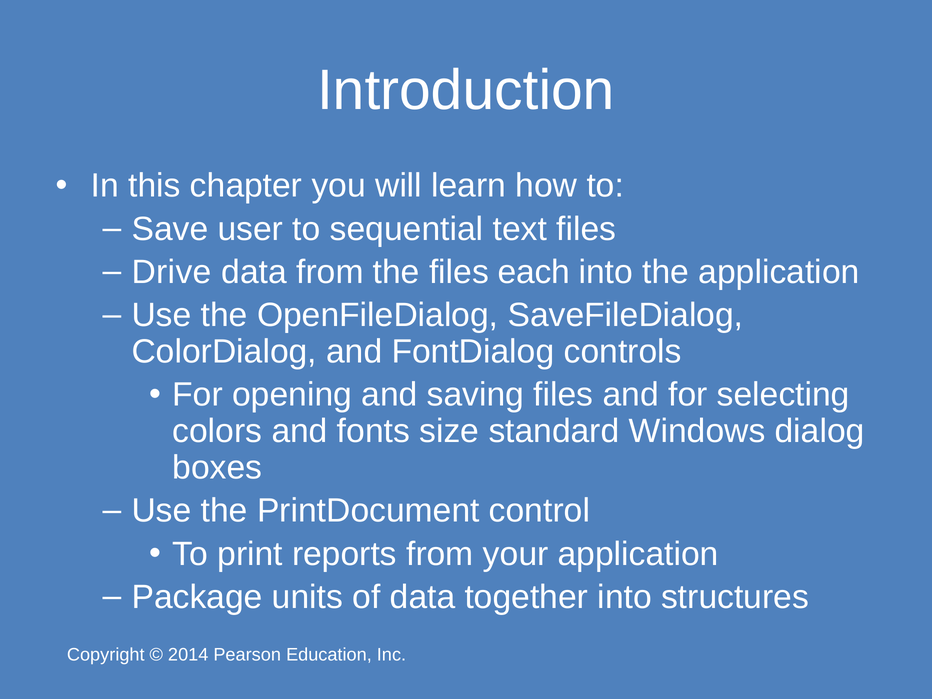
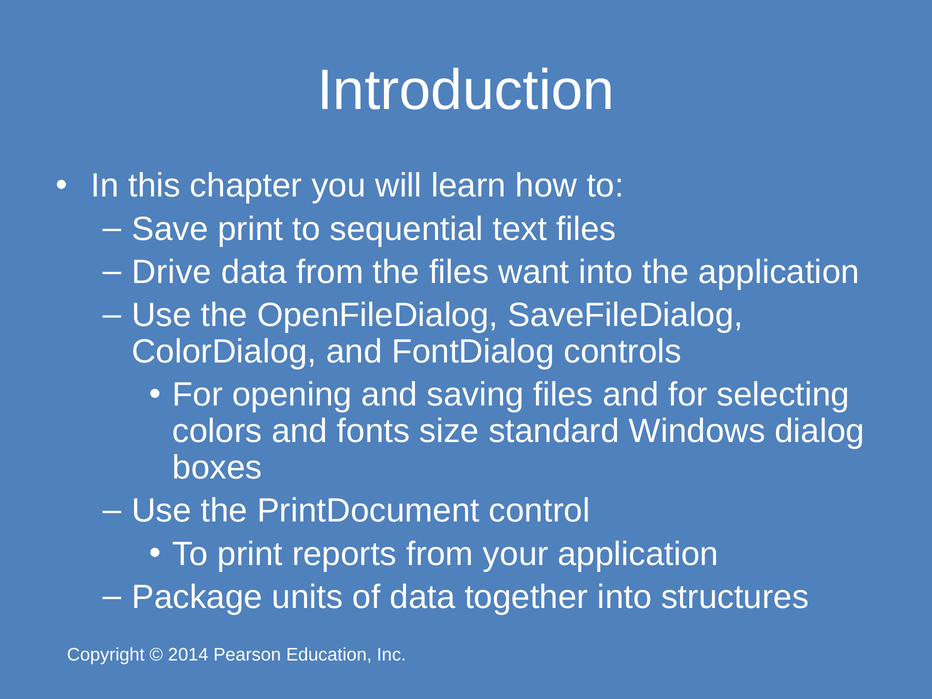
Save user: user -> print
each: each -> want
